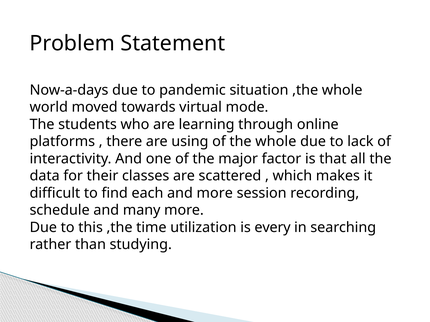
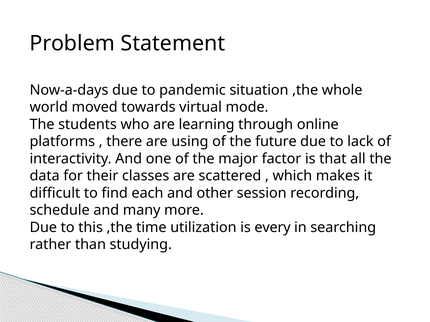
the whole: whole -> future
and more: more -> other
